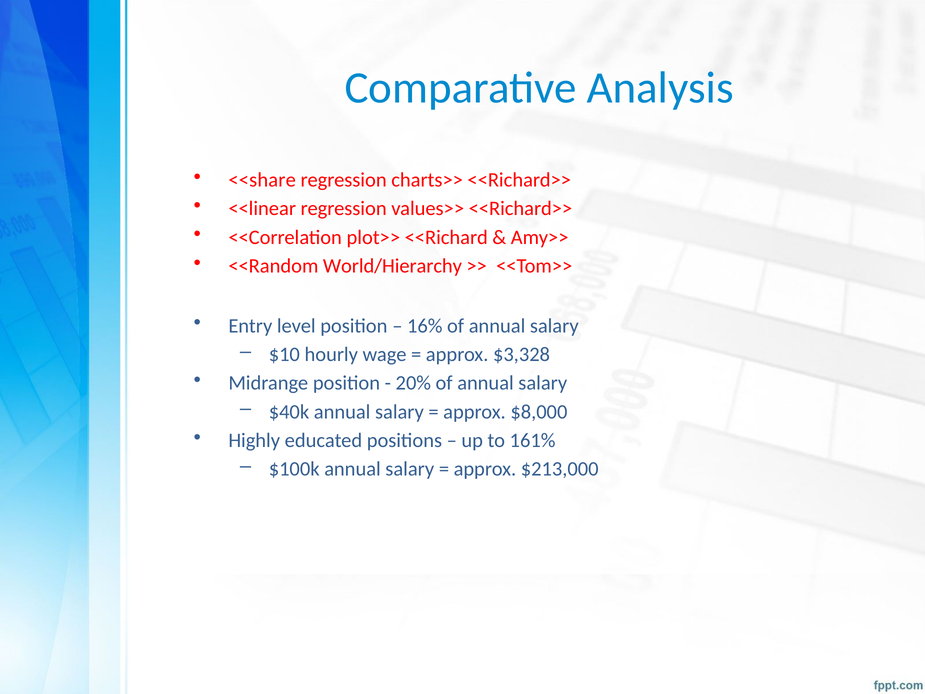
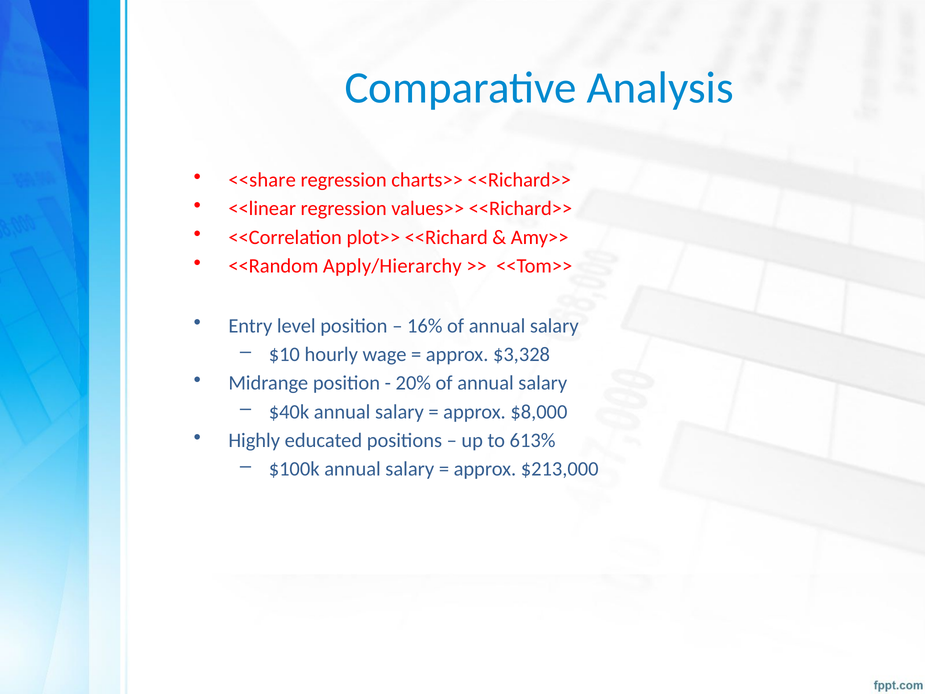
World/Hierarchy: World/Hierarchy -> Apply/Hierarchy
161%: 161% -> 613%
